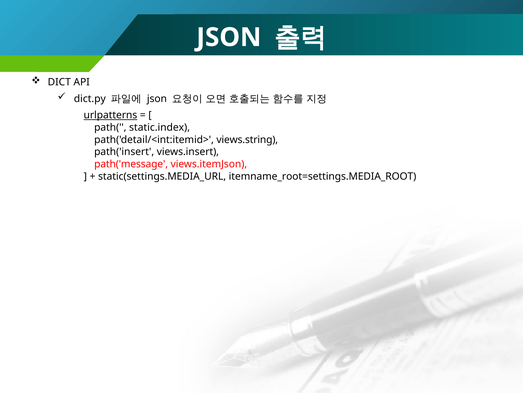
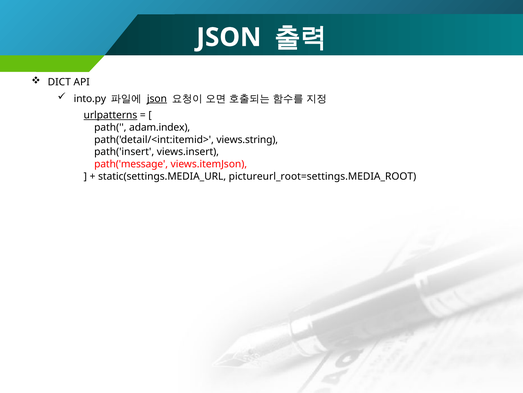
dict.py: dict.py -> into.py
json at (157, 98) underline: none -> present
static.index: static.index -> adam.index
itemname_root=settings.MEDIA_ROOT: itemname_root=settings.MEDIA_ROOT -> pictureurl_root=settings.MEDIA_ROOT
